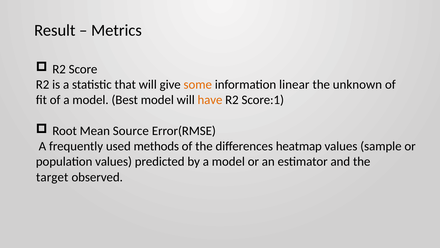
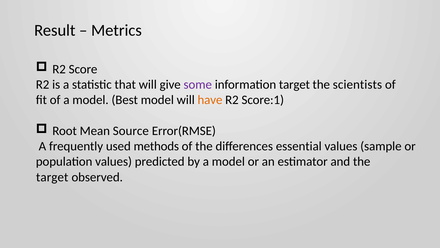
some colour: orange -> purple
information linear: linear -> target
unknown: unknown -> scientists
heatmap: heatmap -> essential
